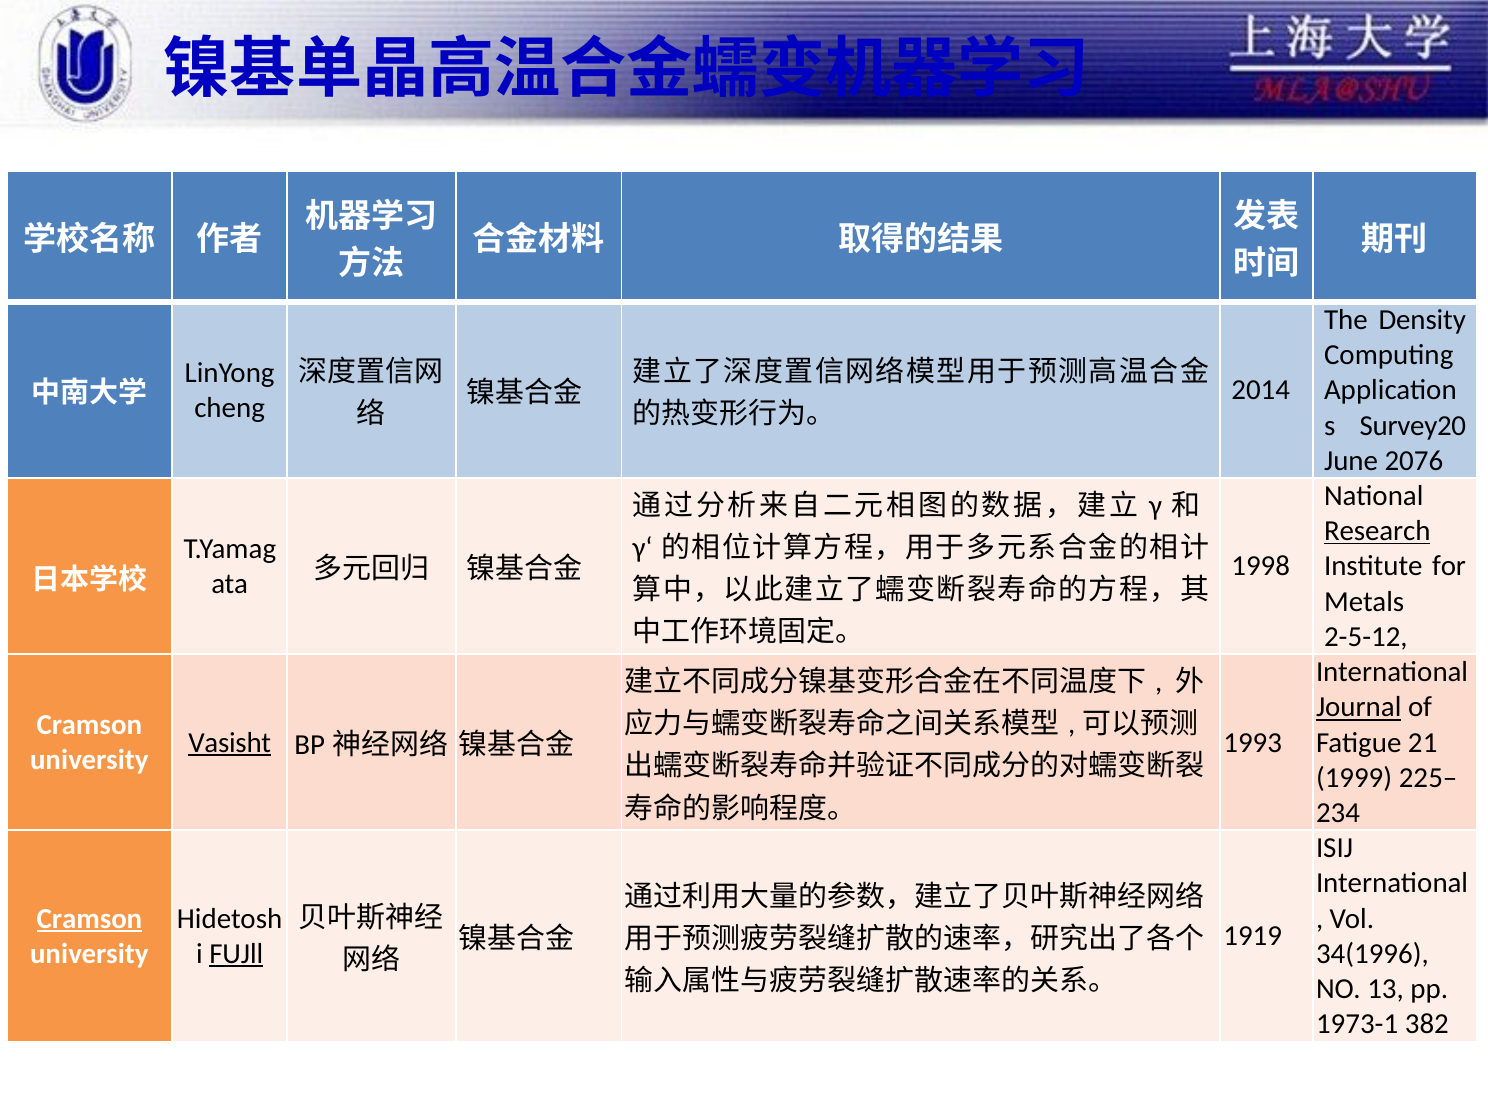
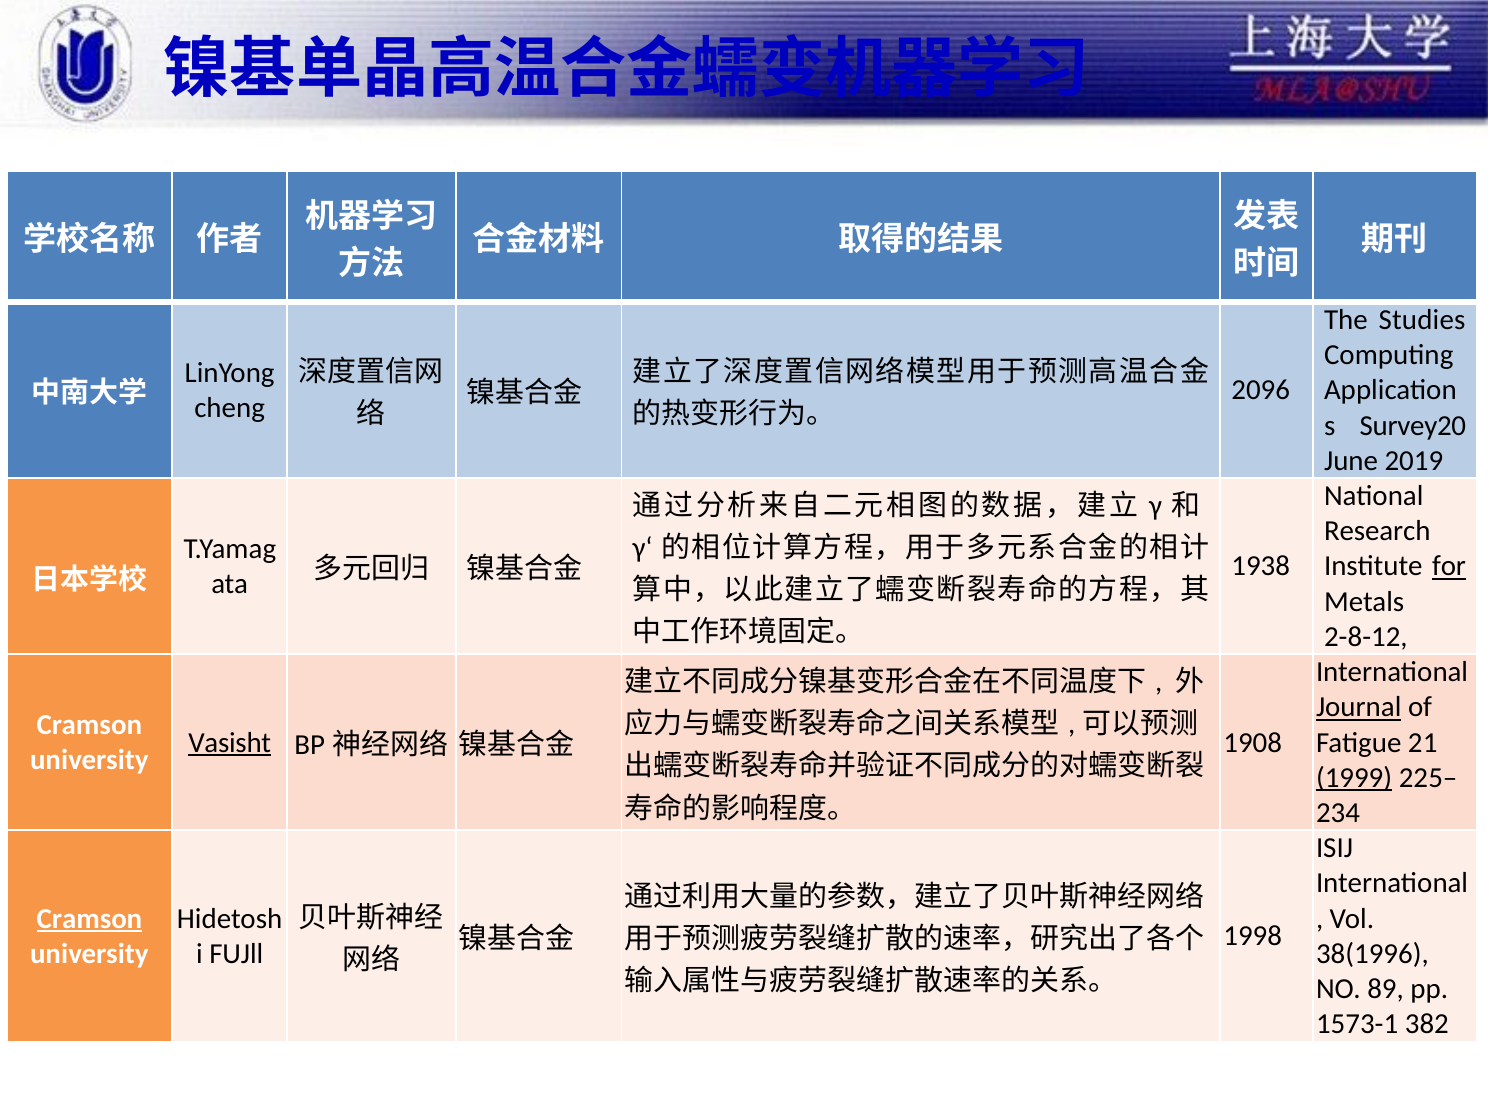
Density: Density -> Studies
2014: 2014 -> 2096
2076: 2076 -> 2019
Research underline: present -> none
1998: 1998 -> 1938
for underline: none -> present
2-5-12: 2-5-12 -> 2-8-12
1993: 1993 -> 1908
1999 underline: none -> present
1919: 1919 -> 1998
FUJll underline: present -> none
34(1996: 34(1996 -> 38(1996
13: 13 -> 89
1973-1: 1973-1 -> 1573-1
